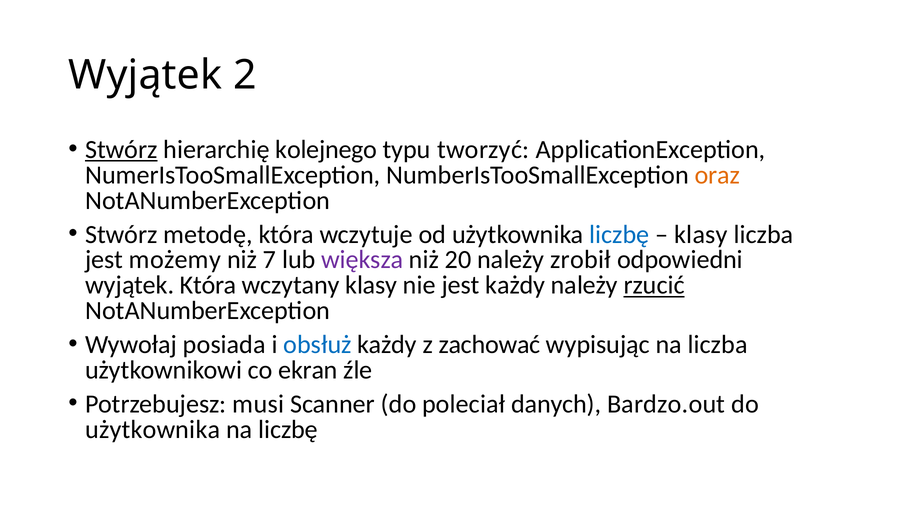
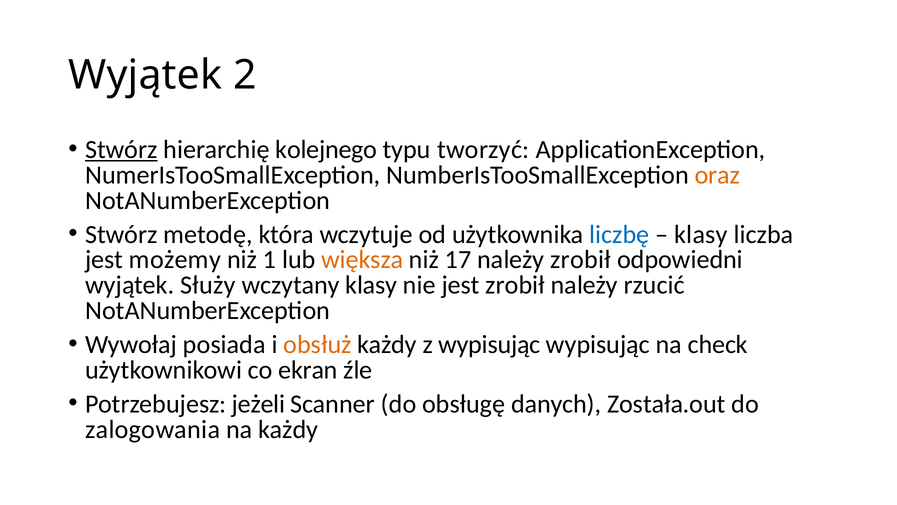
7: 7 -> 1
większa colour: purple -> orange
20: 20 -> 17
wyjątek Która: Która -> Służy
jest każdy: każdy -> zrobił
rzucić underline: present -> none
obsłuż colour: blue -> orange
z zachować: zachować -> wypisując
na liczba: liczba -> check
musi: musi -> jeżeli
poleciał: poleciał -> obsługę
Bardzo.out: Bardzo.out -> Została.out
użytkownika at (153, 429): użytkownika -> zalogowania
na liczbę: liczbę -> każdy
